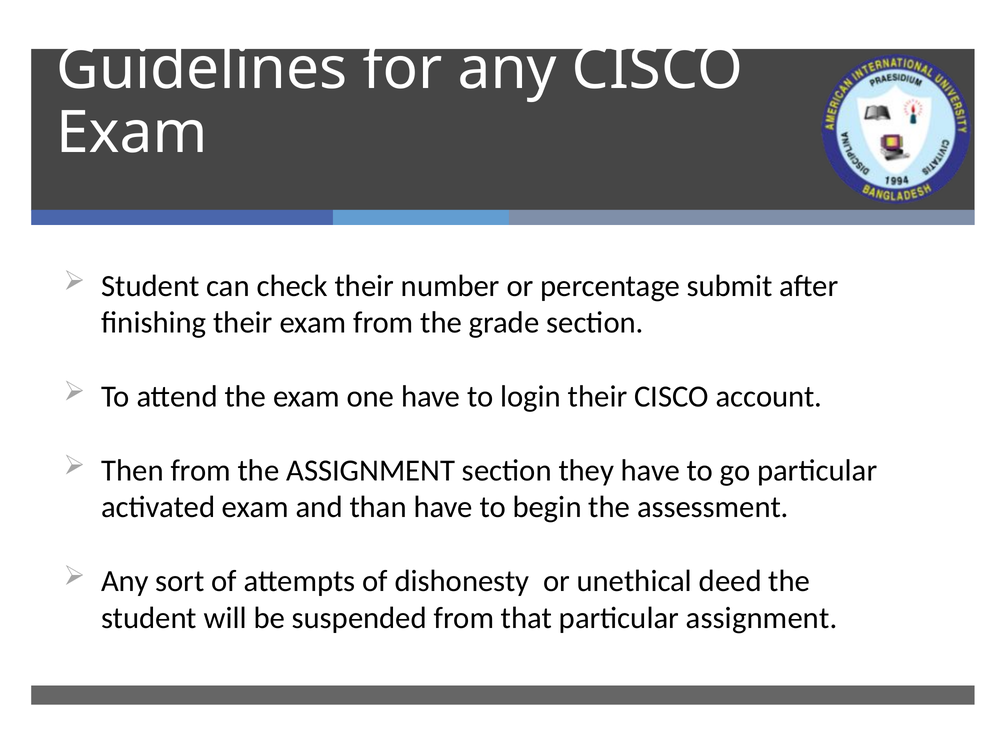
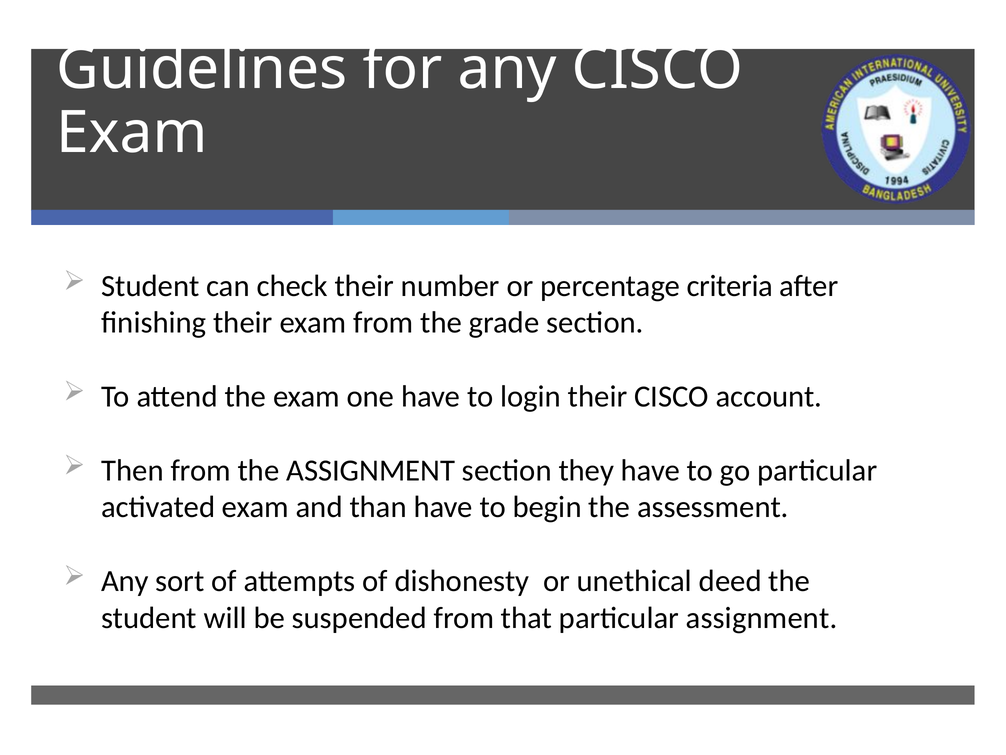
submit: submit -> criteria
